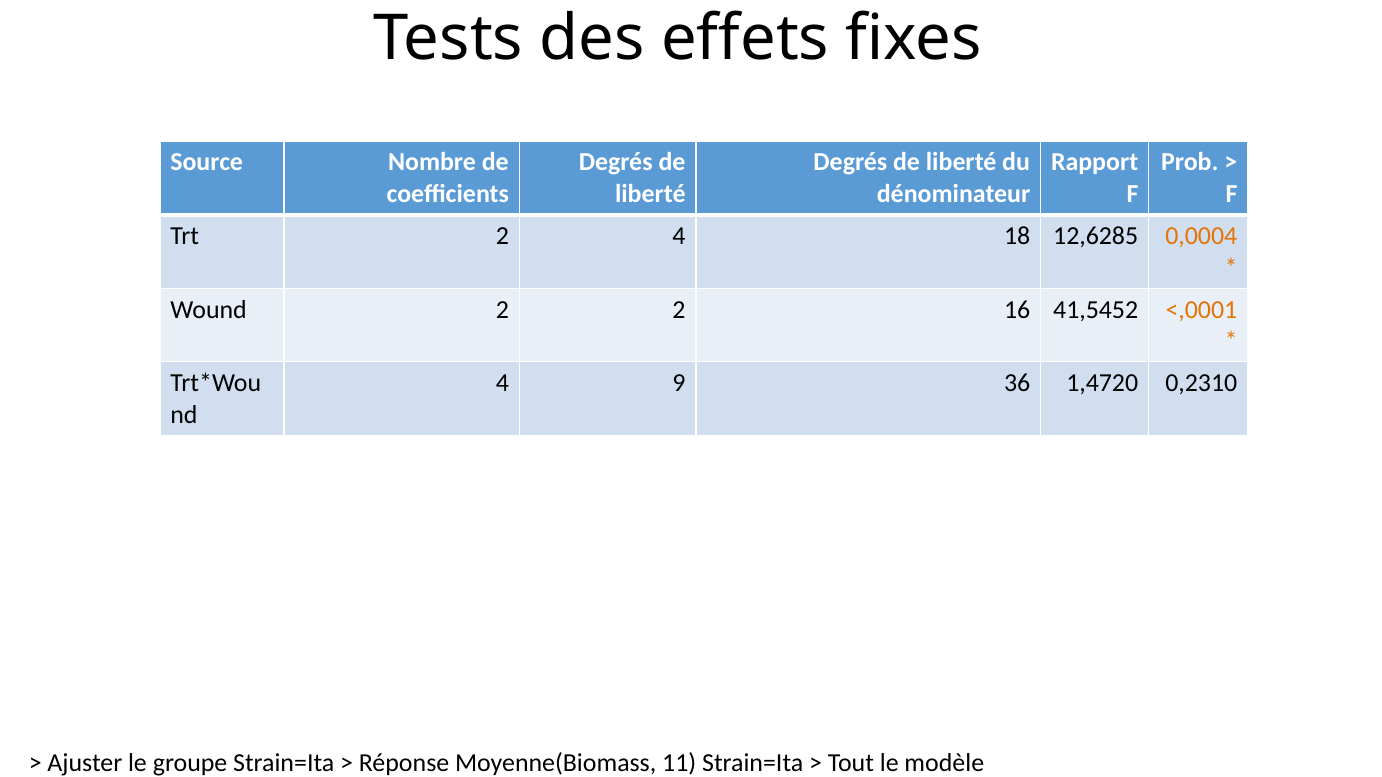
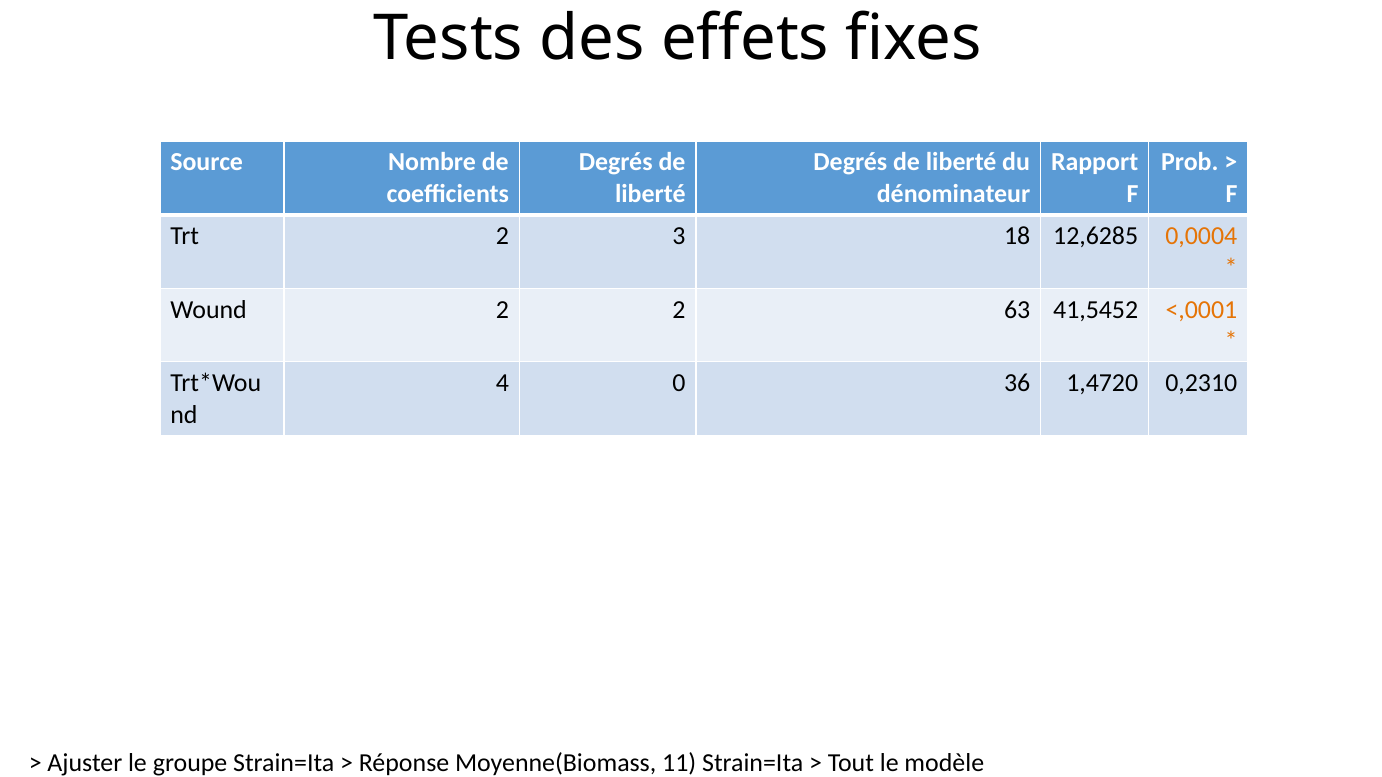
2 4: 4 -> 3
16: 16 -> 63
9: 9 -> 0
